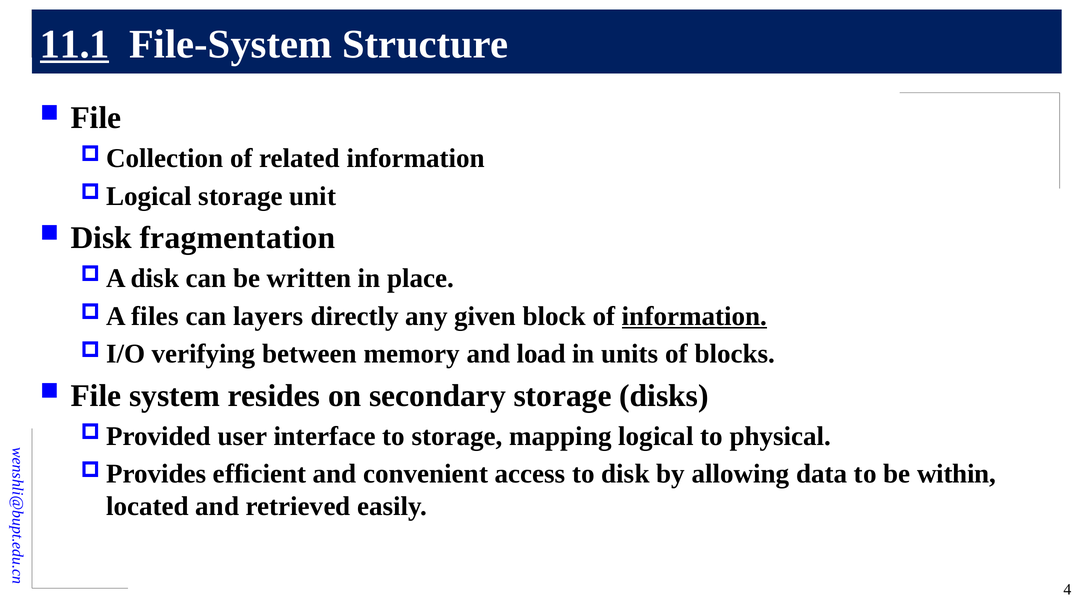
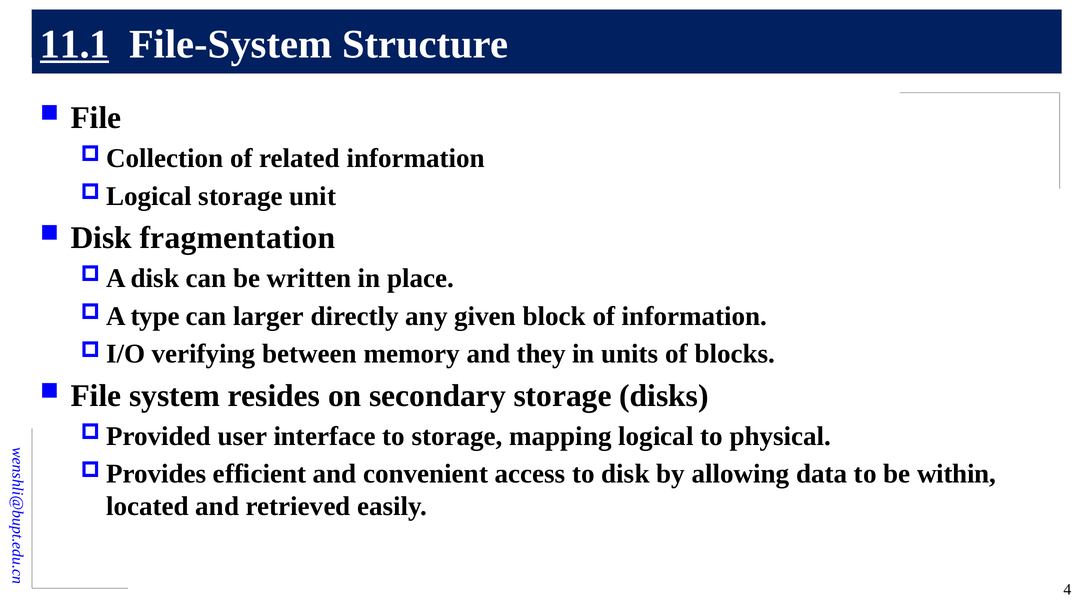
files: files -> type
layers: layers -> larger
information at (695, 316) underline: present -> none
load: load -> they
